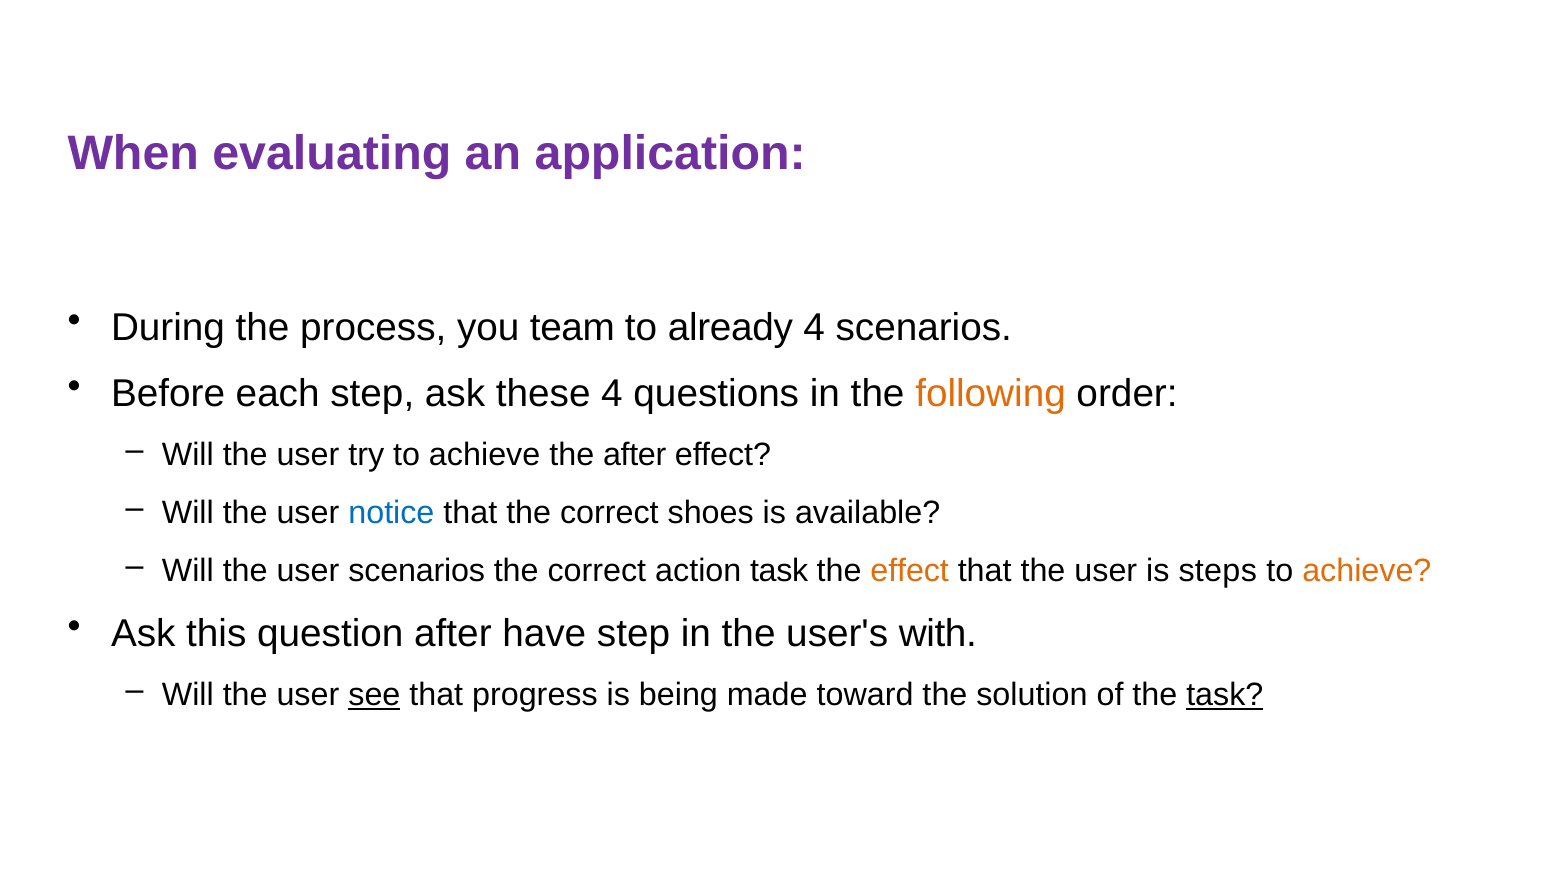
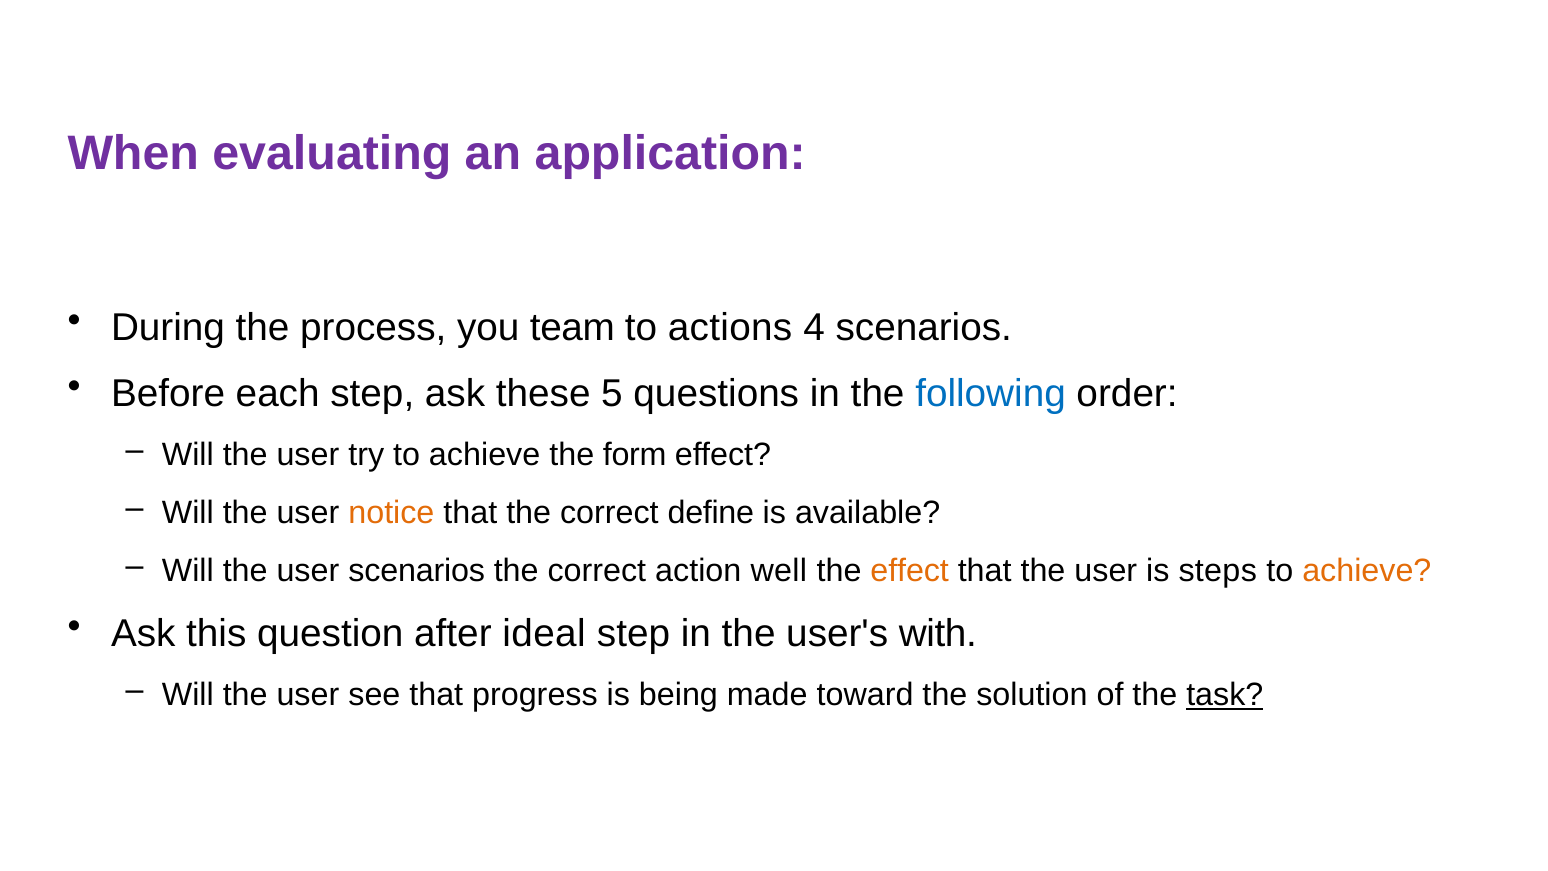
already: already -> actions
these 4: 4 -> 5
following colour: orange -> blue
the after: after -> form
notice colour: blue -> orange
shoes: shoes -> define
action task: task -> well
have: have -> ideal
see underline: present -> none
